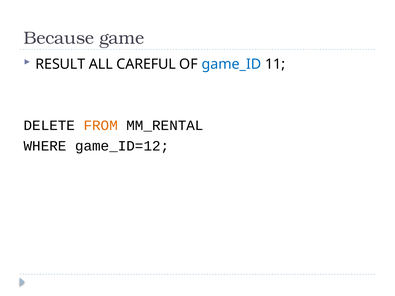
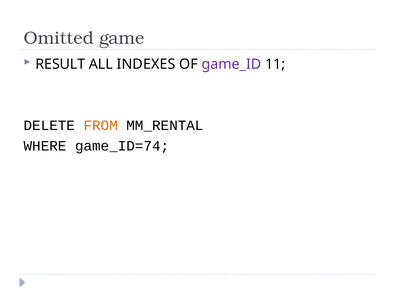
Because: Because -> Omitted
CAREFUL: CAREFUL -> INDEXES
game_ID colour: blue -> purple
game_ID=12: game_ID=12 -> game_ID=74
